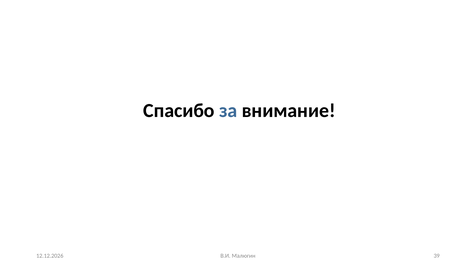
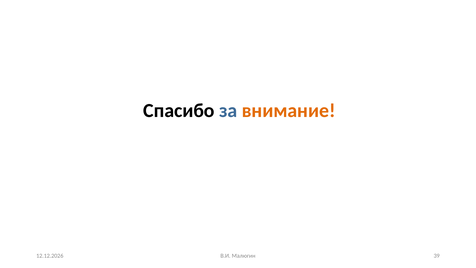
внимание colour: black -> orange
